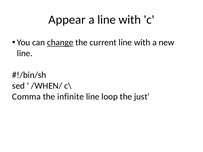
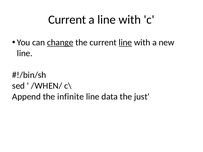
Appear at (67, 20): Appear -> Current
line at (125, 43) underline: none -> present
Comma: Comma -> Append
loop: loop -> data
